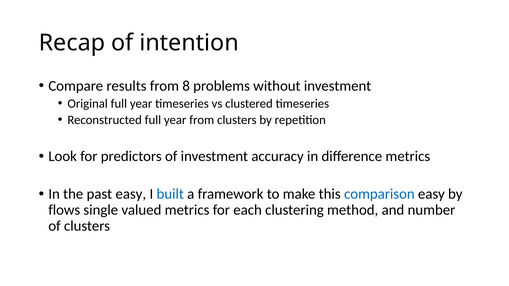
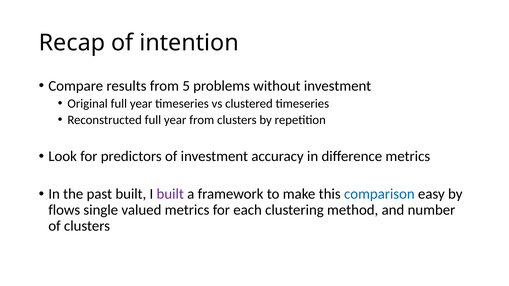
8: 8 -> 5
past easy: easy -> built
built at (170, 194) colour: blue -> purple
